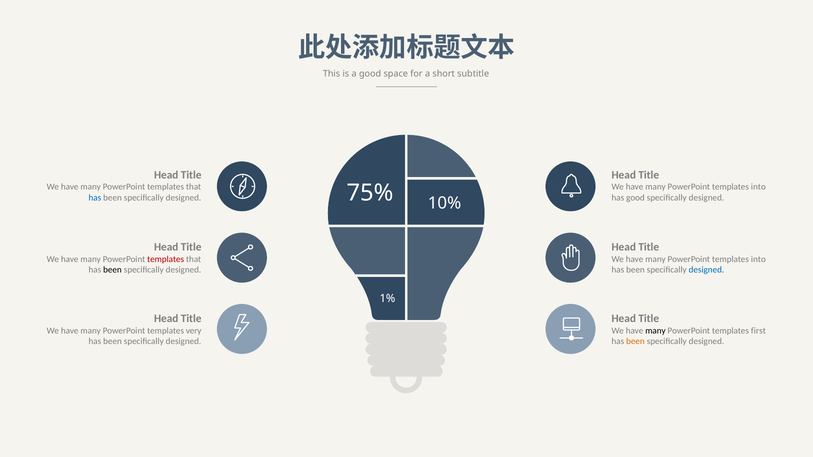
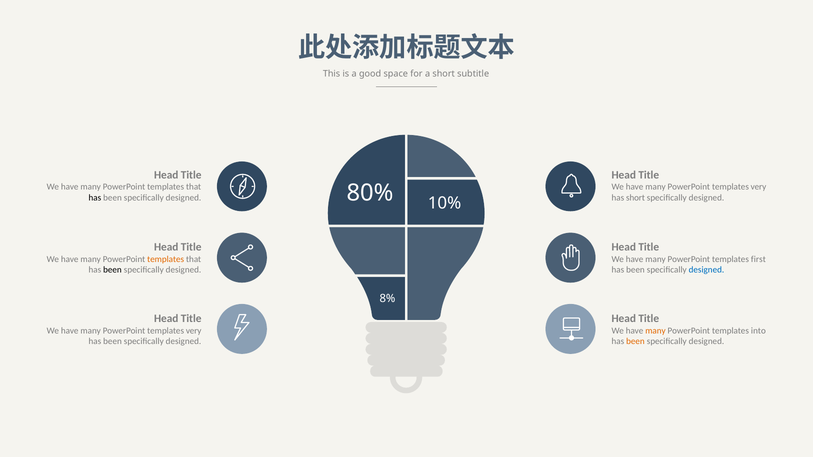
into at (758, 187): into -> very
75%: 75% -> 80%
has at (95, 198) colour: blue -> black
has good: good -> short
templates at (166, 259) colour: red -> orange
into at (758, 259): into -> first
1%: 1% -> 8%
many at (655, 331) colour: black -> orange
first: first -> into
